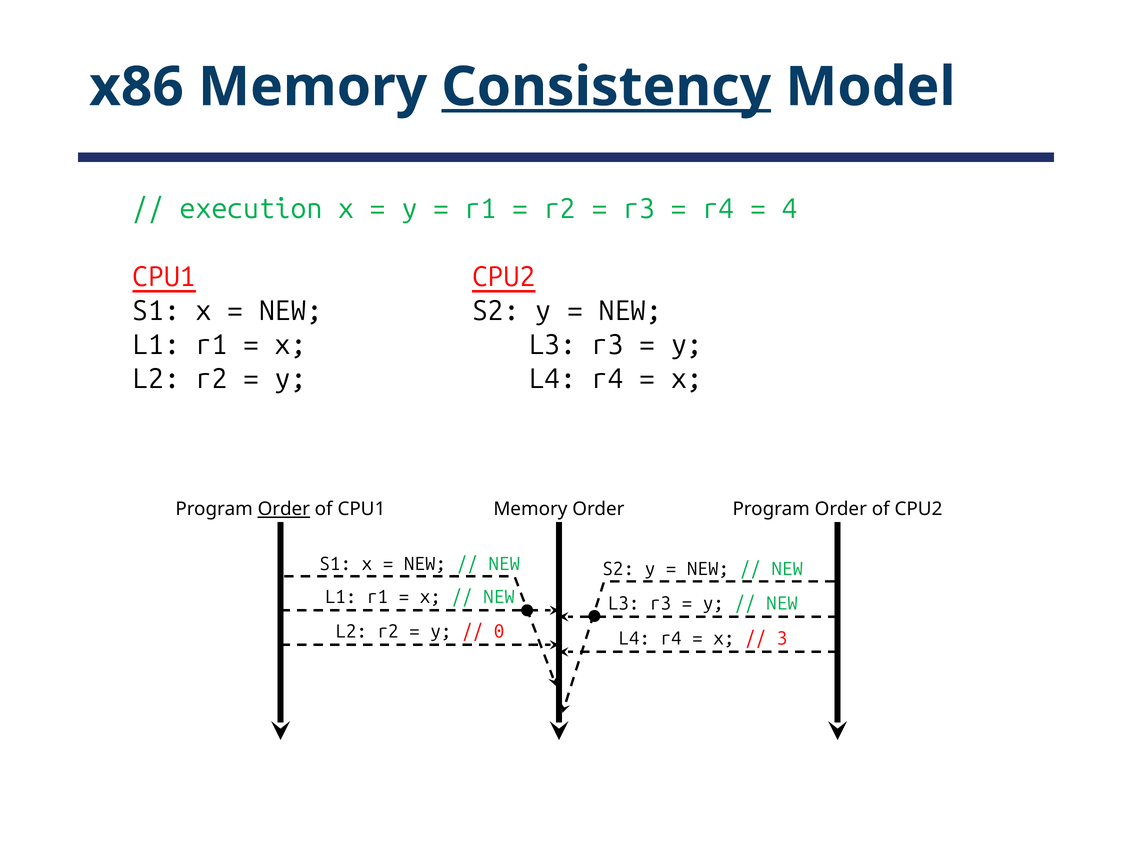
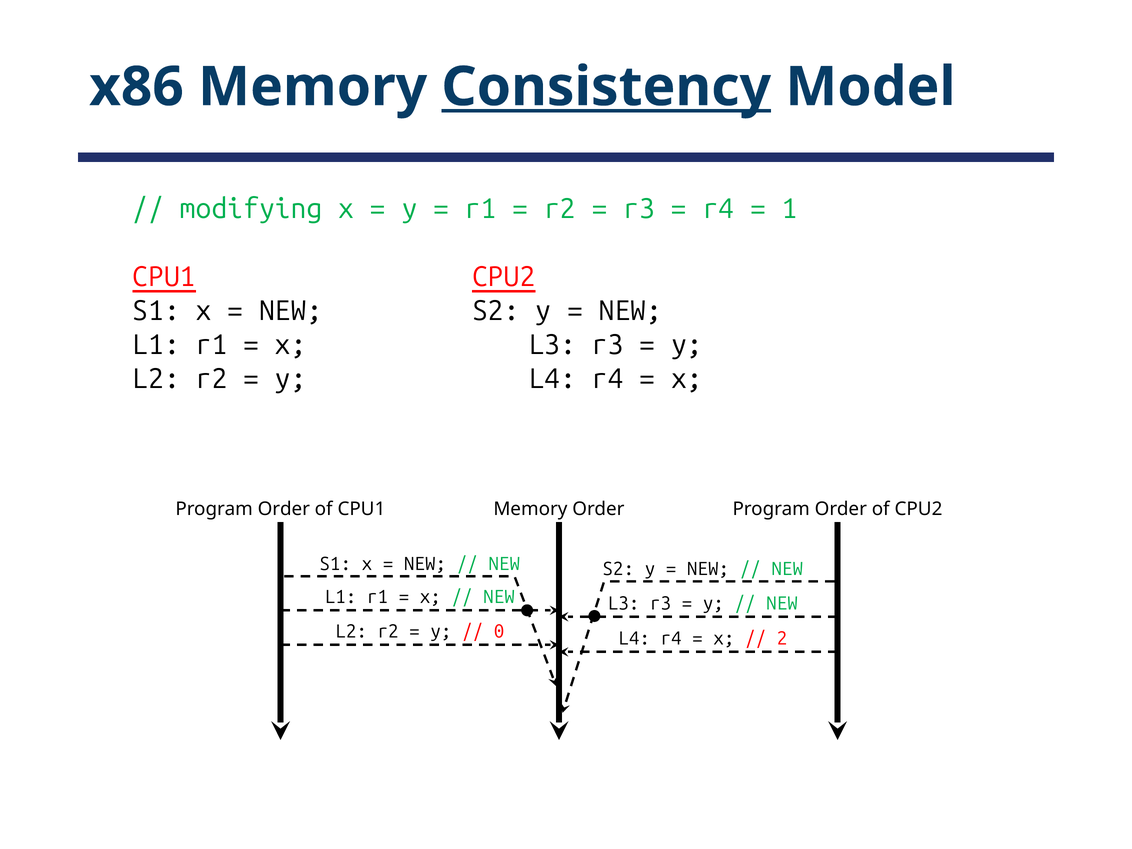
execution: execution -> modifying
4: 4 -> 1
Order at (284, 509) underline: present -> none
3: 3 -> 2
